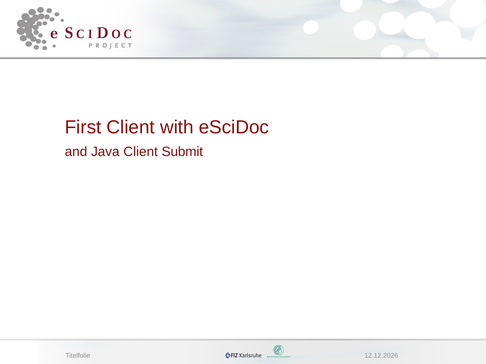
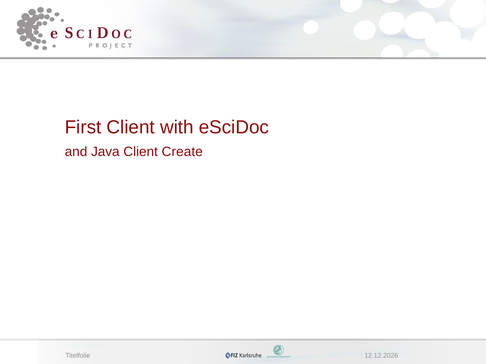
Submit: Submit -> Create
